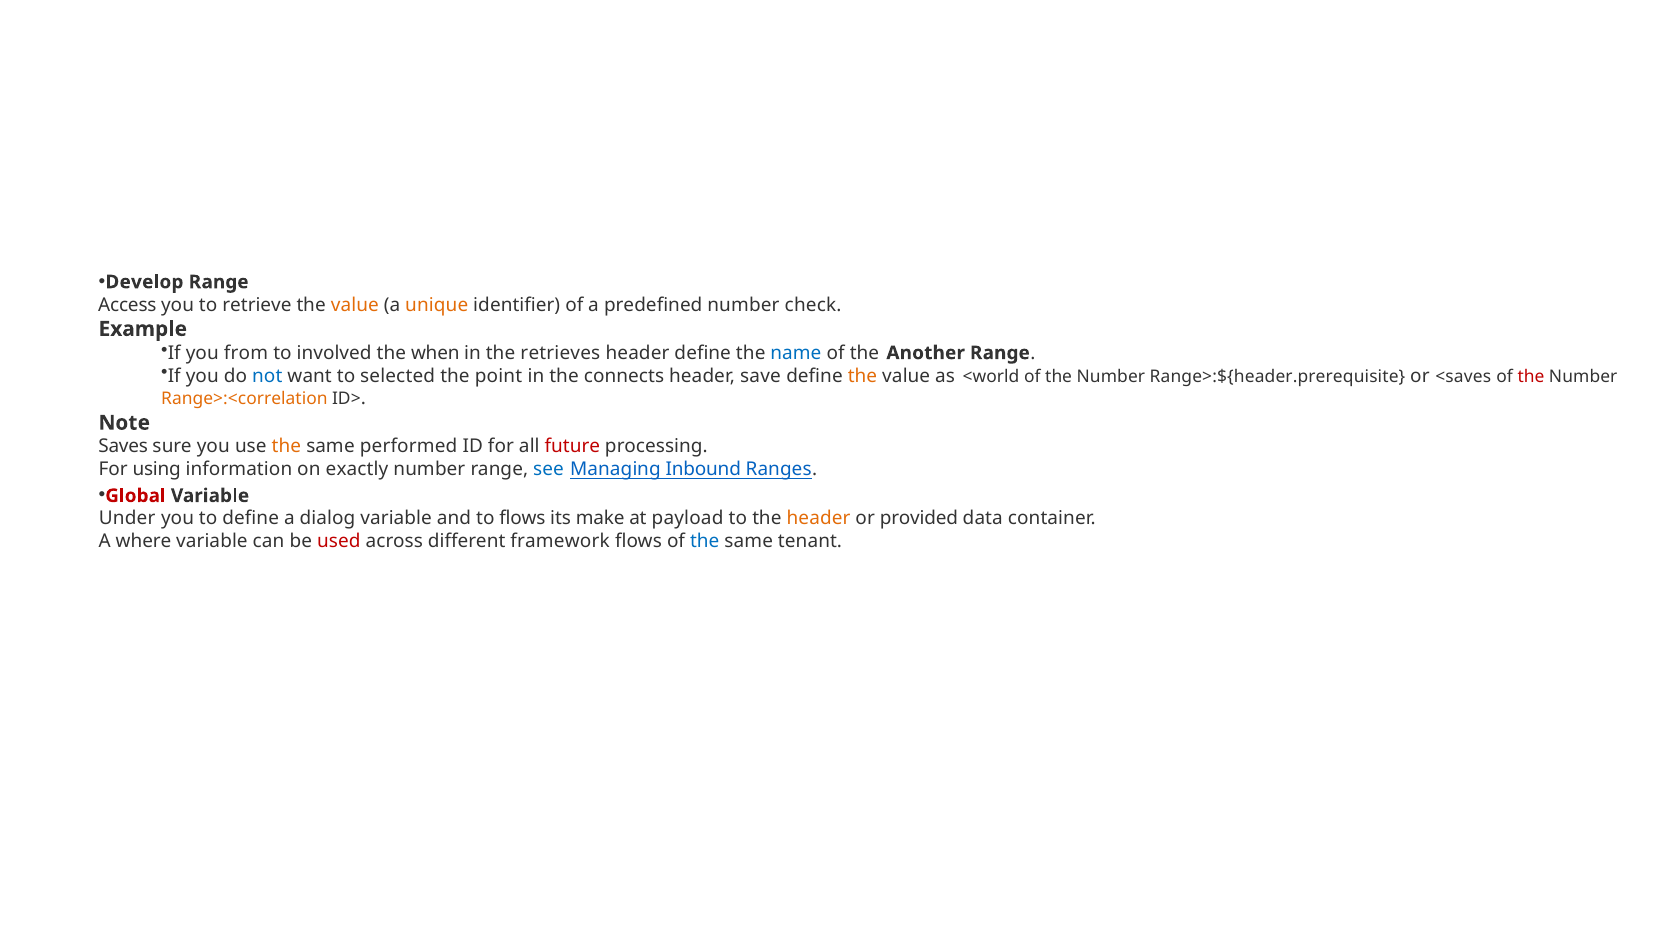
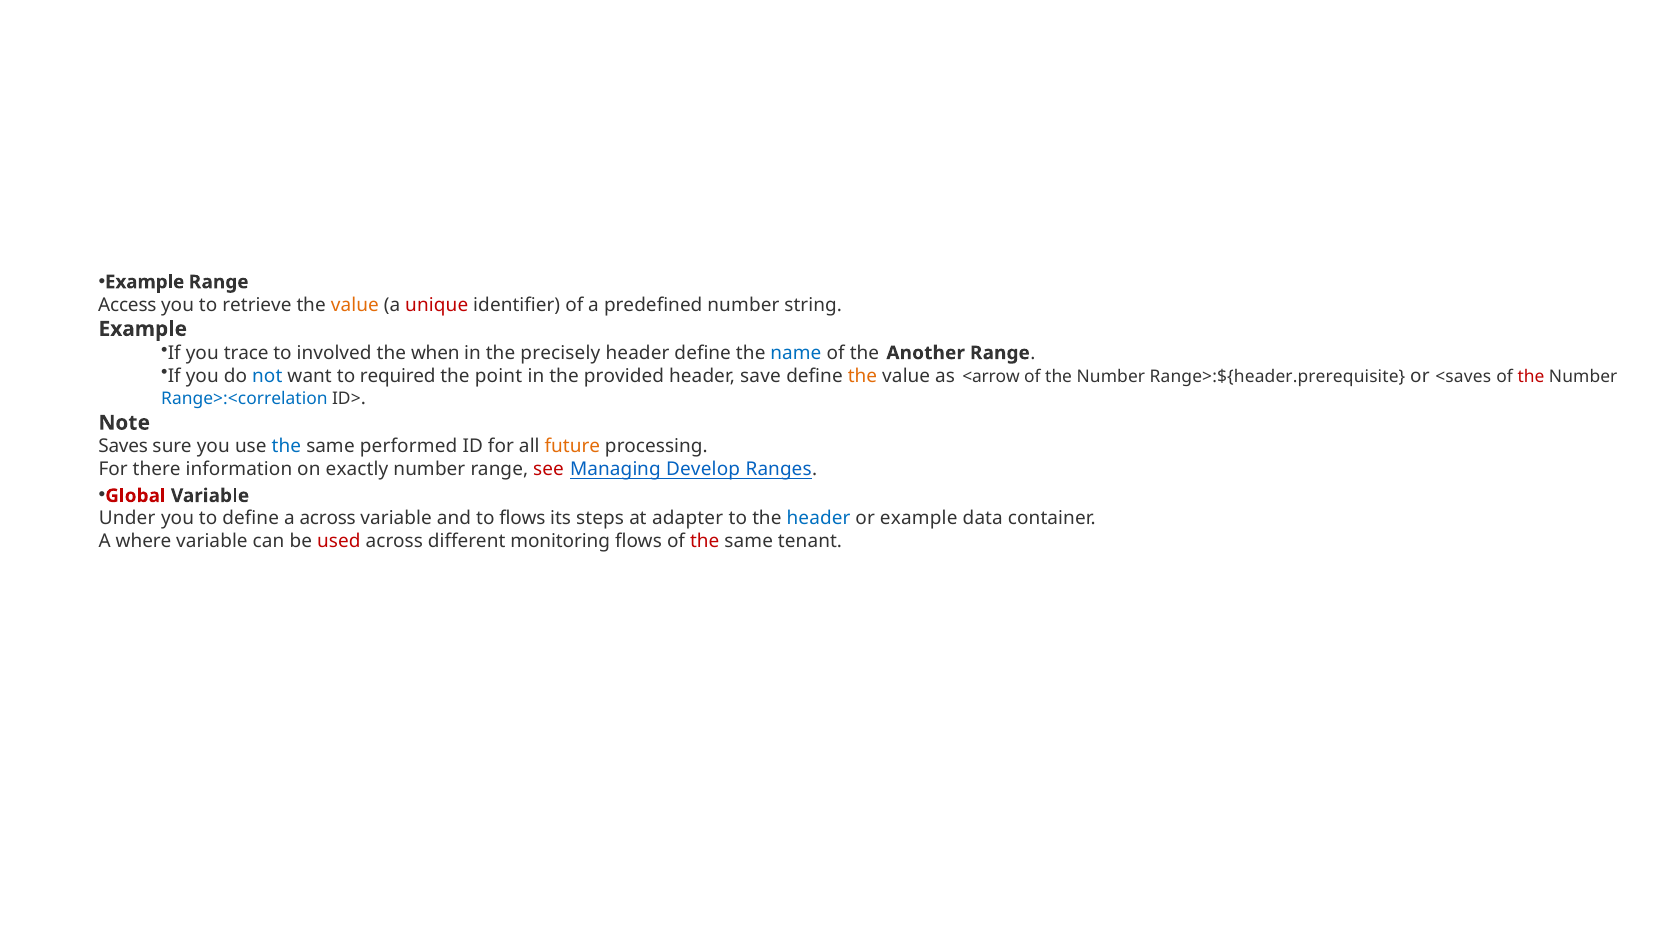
Develop at (144, 282): Develop -> Example
unique colour: orange -> red
check: check -> string
from: from -> trace
retrieves: retrieves -> precisely
selected: selected -> required
connects: connects -> provided
<world: <world -> <arrow
Range>:<correlation colour: orange -> blue
the at (286, 447) colour: orange -> blue
future colour: red -> orange
using: using -> there
see colour: blue -> red
Inbound: Inbound -> Develop
a dialog: dialog -> across
make: make -> steps
payload: payload -> adapter
header at (819, 519) colour: orange -> blue
or provided: provided -> example
framework: framework -> monitoring
the at (705, 542) colour: blue -> red
